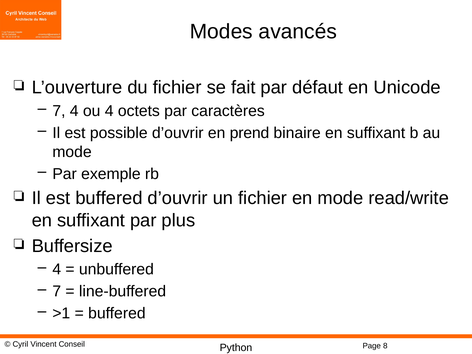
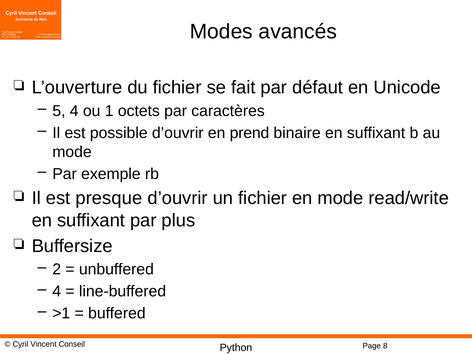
7 at (59, 111): 7 -> 5
ou 4: 4 -> 1
est buffered: buffered -> presque
4 at (57, 269): 4 -> 2
7 at (57, 291): 7 -> 4
